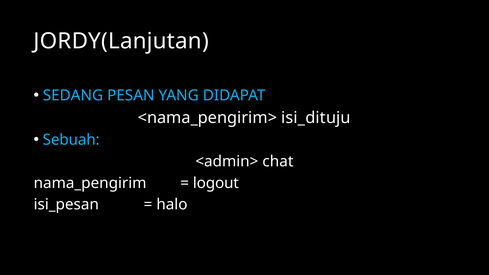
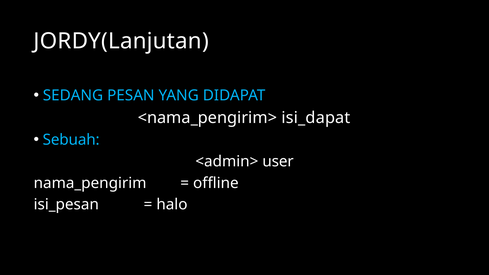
isi_dituju: isi_dituju -> isi_dapat
chat: chat -> user
logout: logout -> offline
